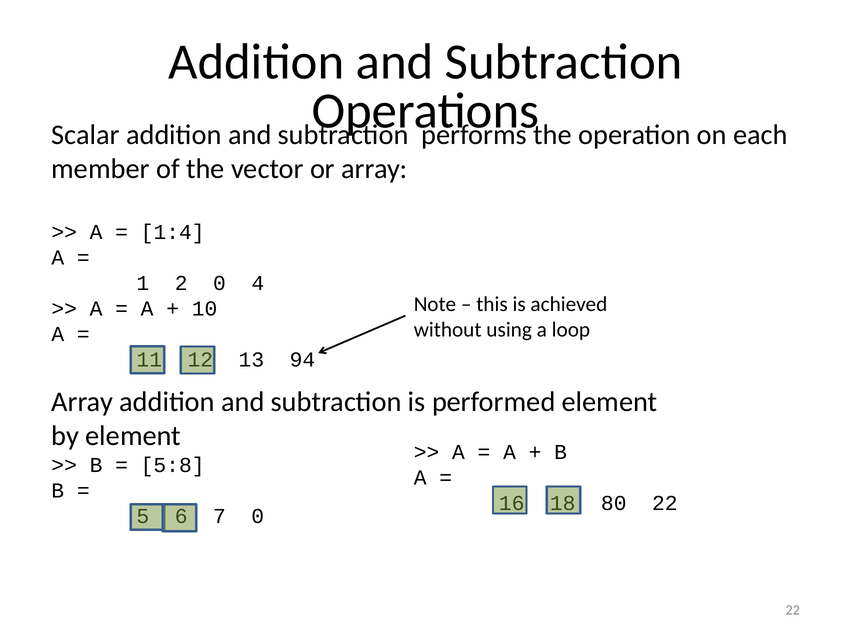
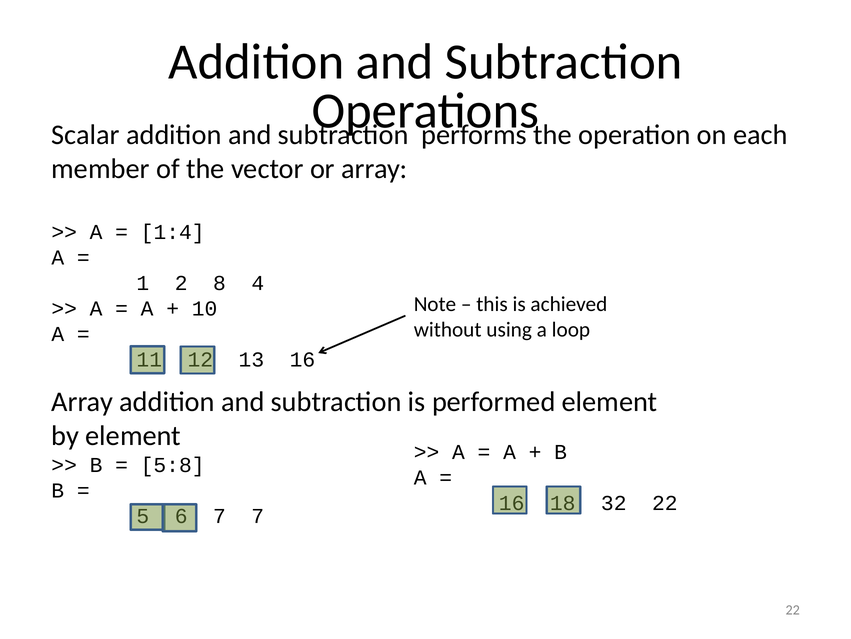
2 0: 0 -> 8
13 94: 94 -> 16
80: 80 -> 32
7 0: 0 -> 7
